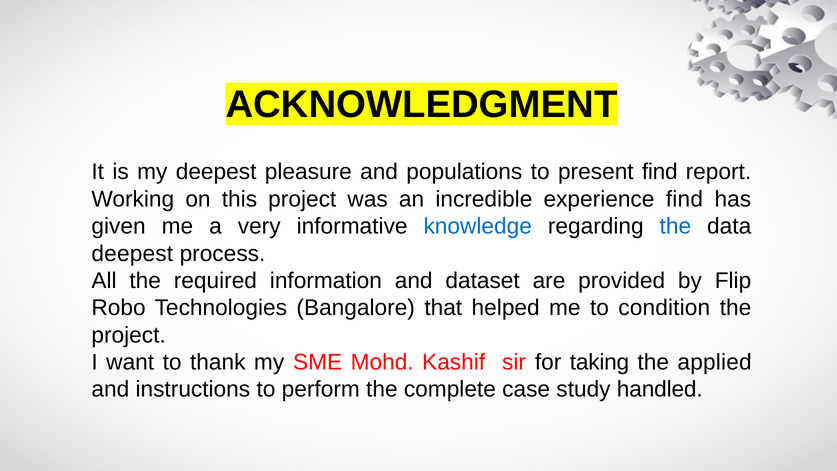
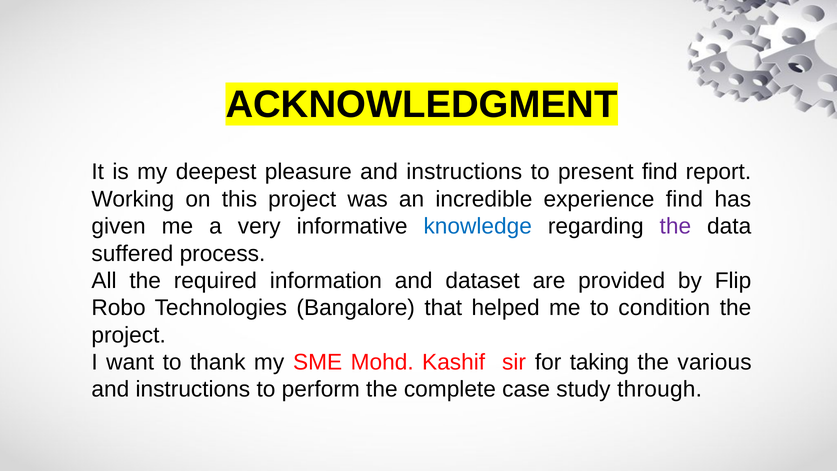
pleasure and populations: populations -> instructions
the at (675, 226) colour: blue -> purple
deepest at (132, 253): deepest -> suffered
applied: applied -> various
handled: handled -> through
